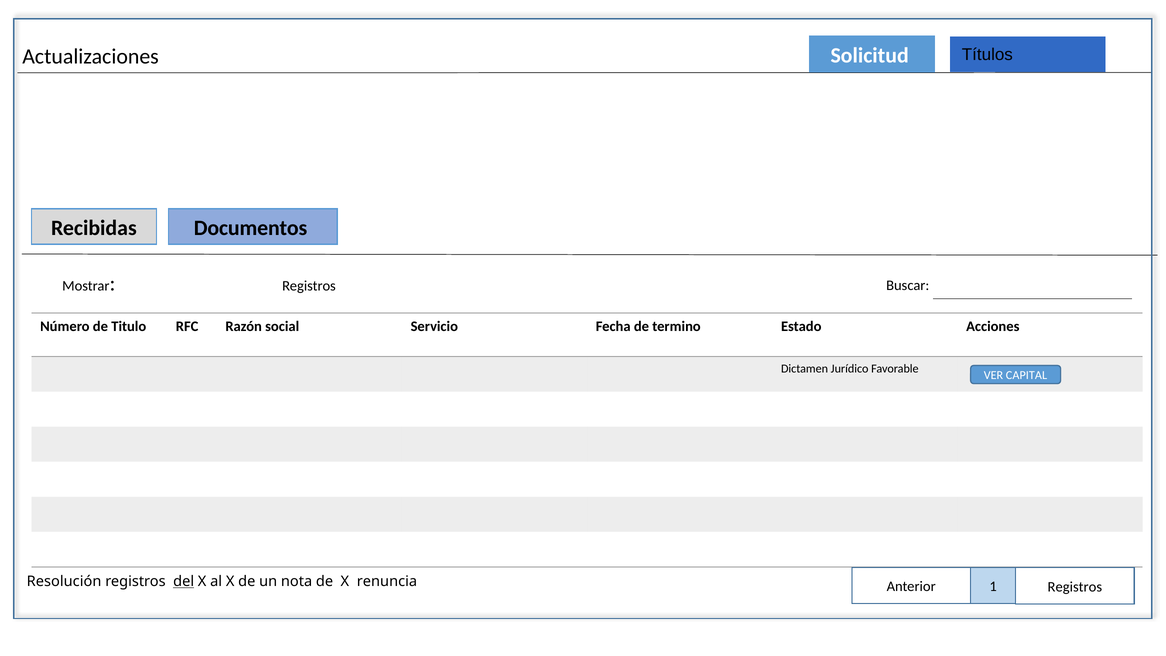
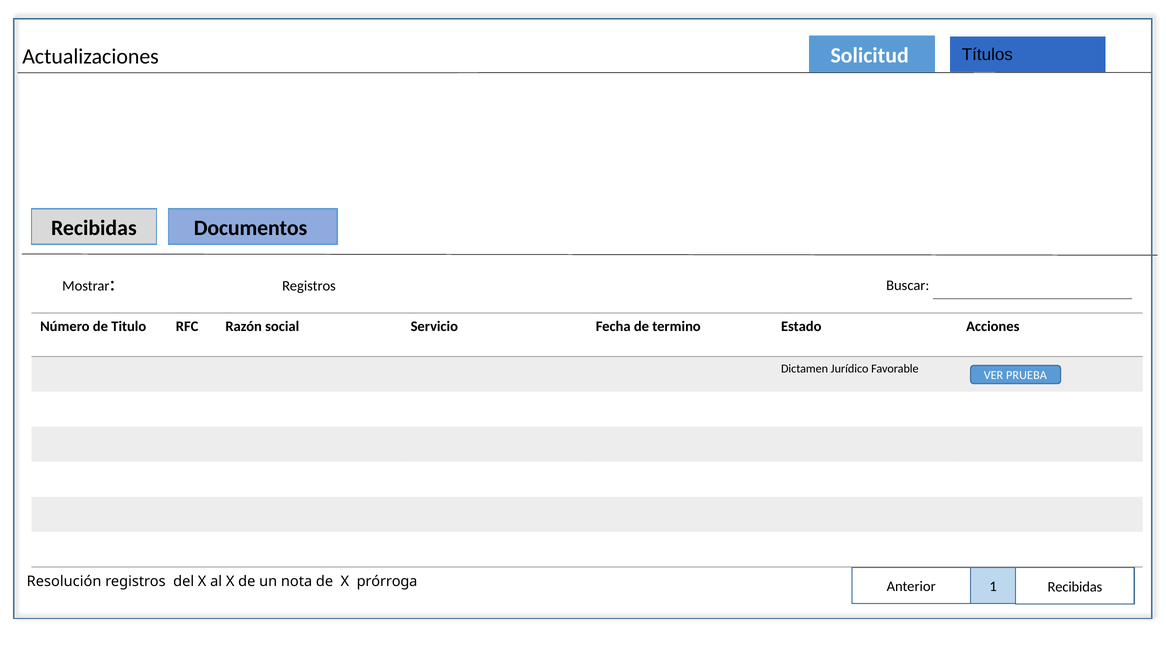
CAPITAL: CAPITAL -> PRUEBA
del underline: present -> none
renuncia: renuncia -> prórroga
Registros at (1075, 587): Registros -> Recibidas
